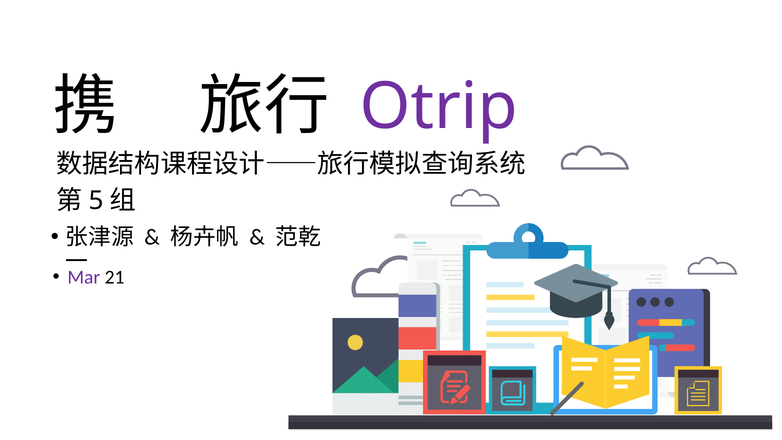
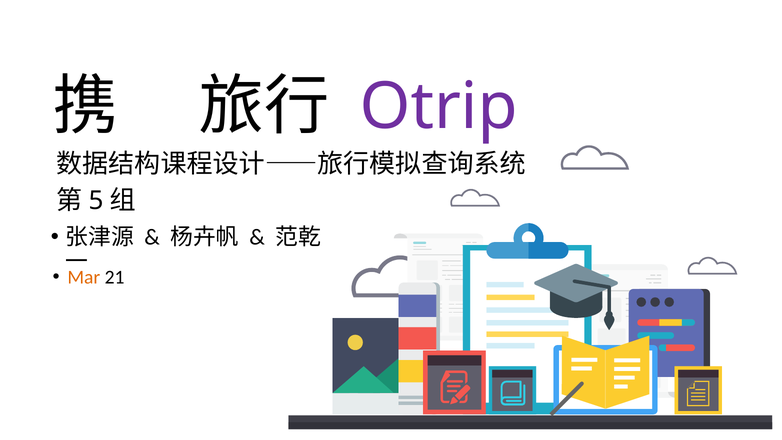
Mar colour: purple -> orange
